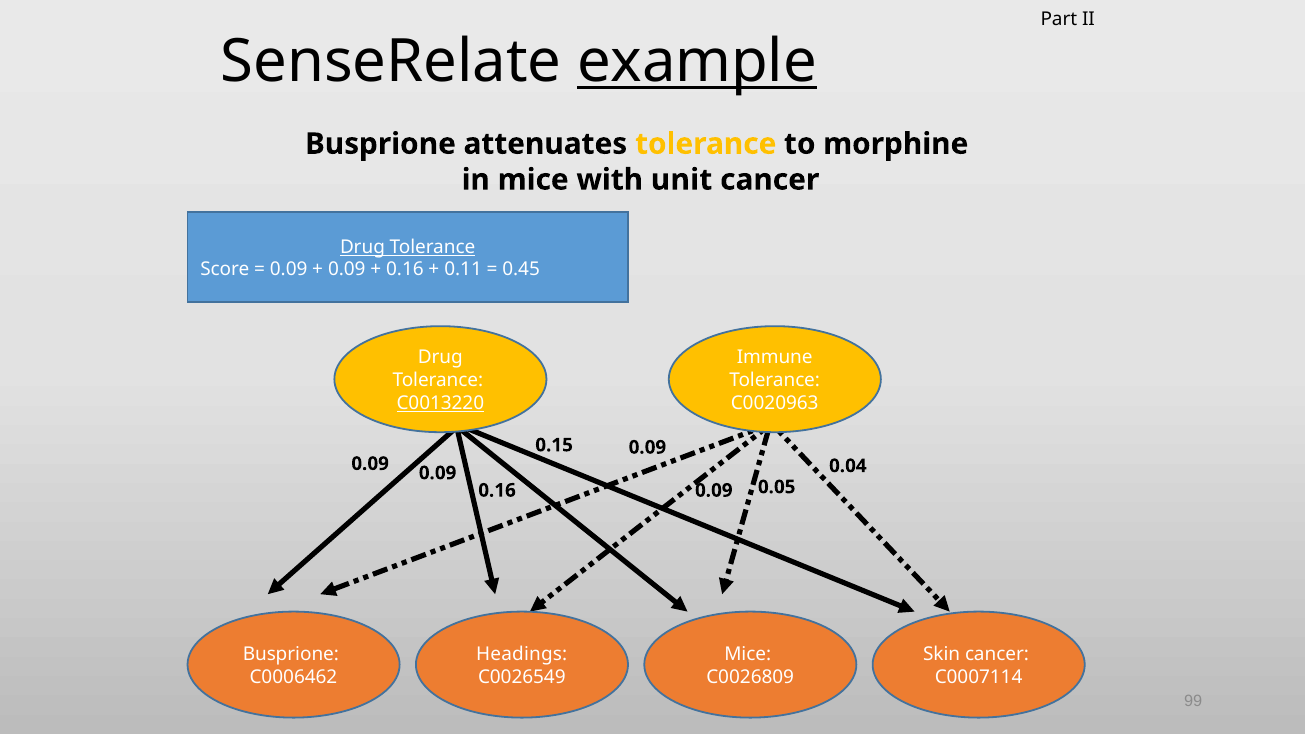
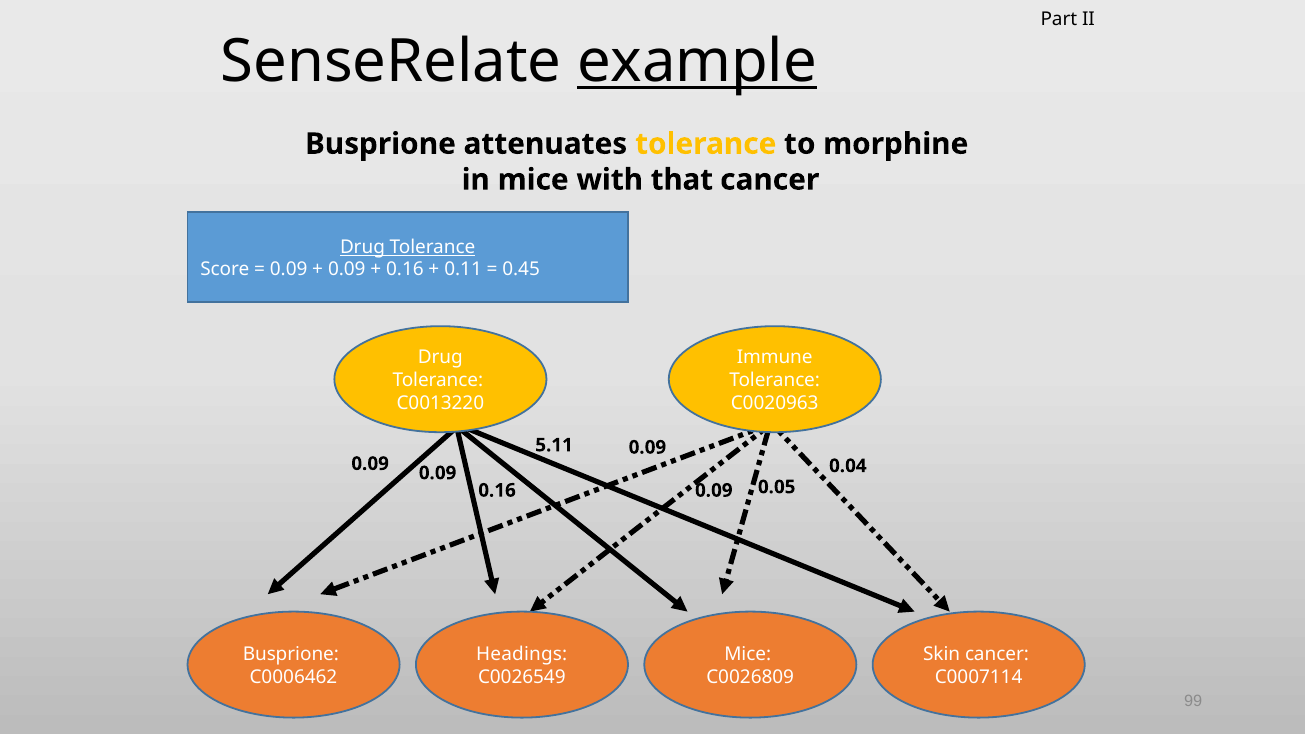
unit: unit -> that
C0013220 underline: present -> none
0.15: 0.15 -> 5.11
